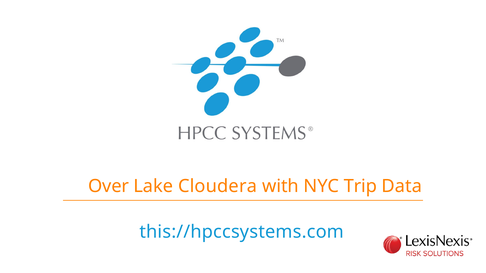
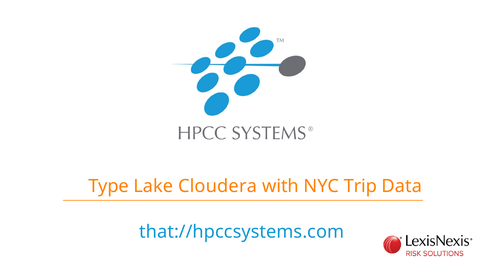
Over: Over -> Type
this://hpccsystems.com: this://hpccsystems.com -> that://hpccsystems.com
